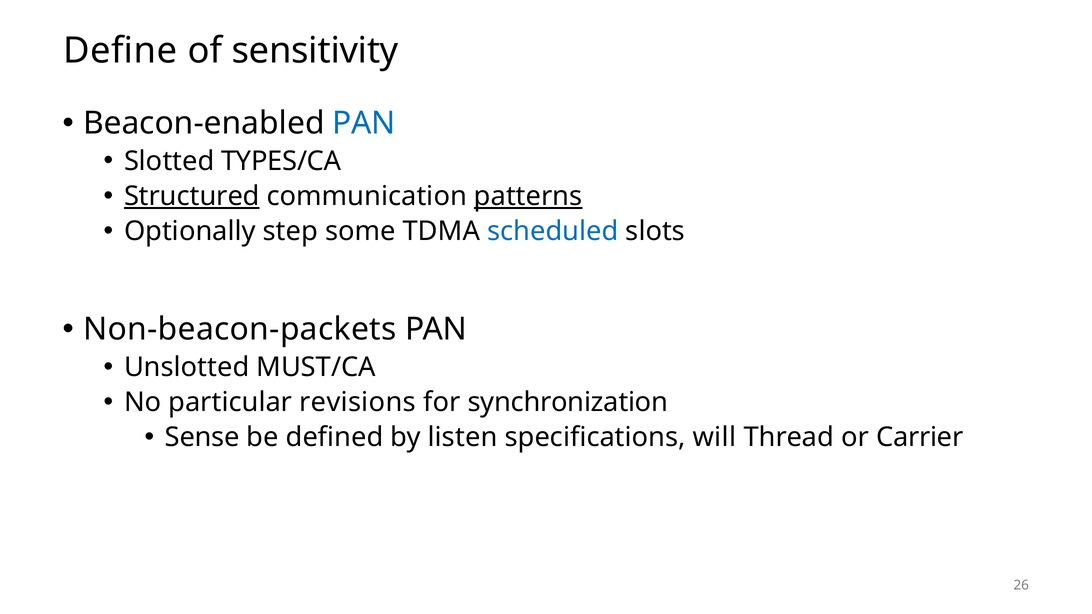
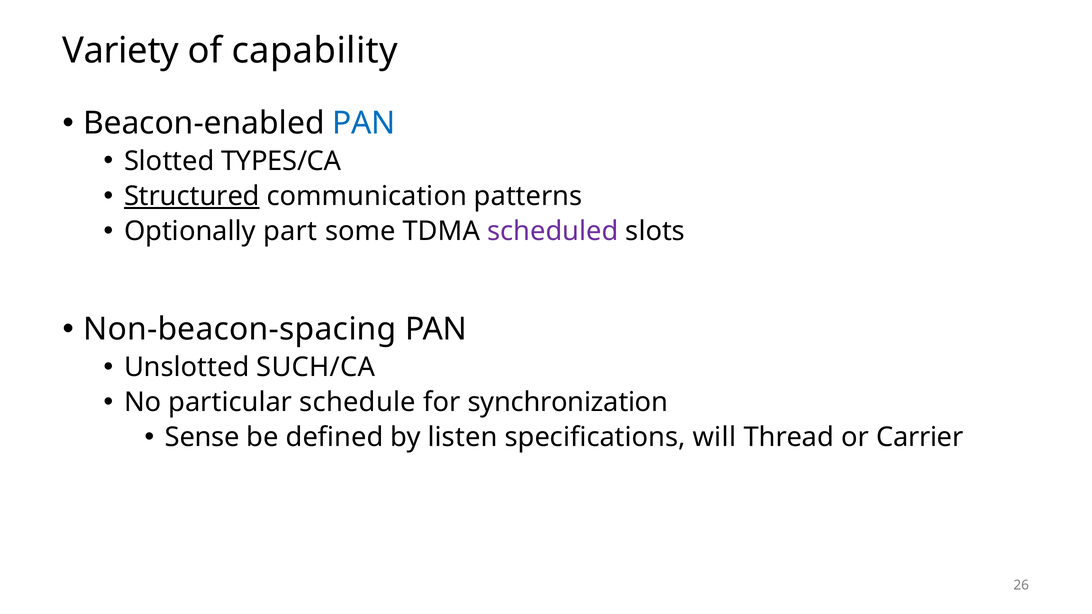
Define: Define -> Variety
sensitivity: sensitivity -> capability
patterns underline: present -> none
step: step -> part
scheduled colour: blue -> purple
Non-beacon-packets: Non-beacon-packets -> Non-beacon-spacing
MUST/CA: MUST/CA -> SUCH/CA
revisions: revisions -> schedule
